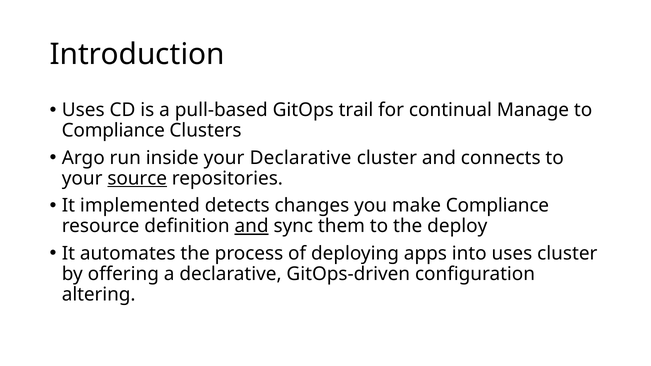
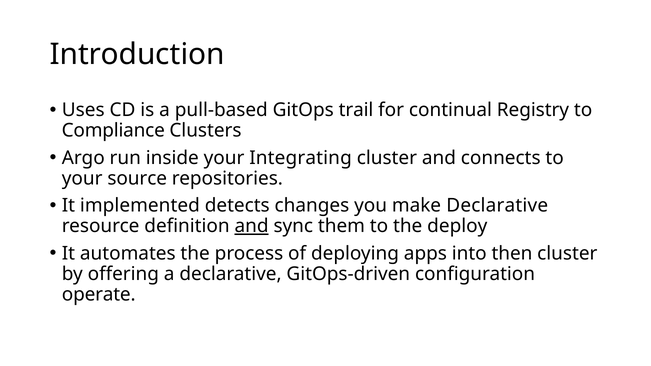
Manage: Manage -> Registry
your Declarative: Declarative -> Integrating
source underline: present -> none
make Compliance: Compliance -> Declarative
into uses: uses -> then
altering: altering -> operate
